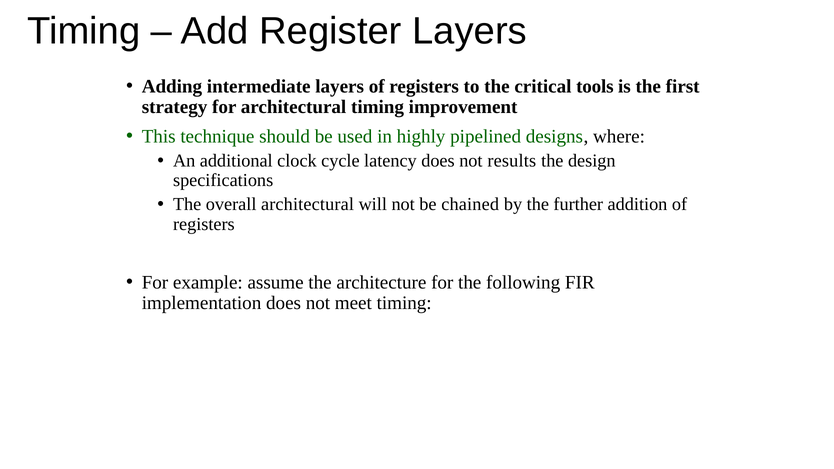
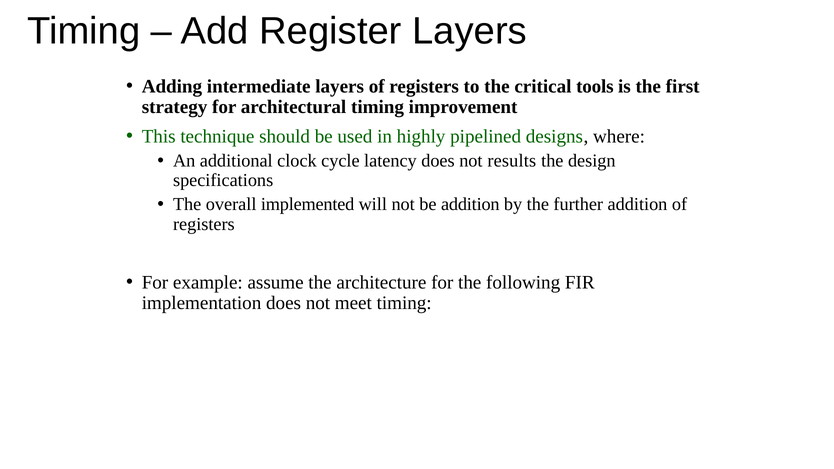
overall architectural: architectural -> implemented
be chained: chained -> addition
